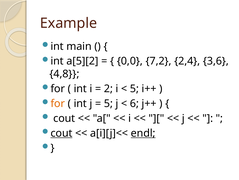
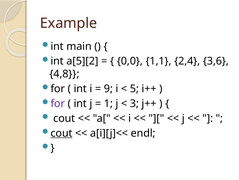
7,2: 7,2 -> 1,1
2: 2 -> 9
for at (58, 103) colour: orange -> purple
5 at (108, 103): 5 -> 1
6: 6 -> 3
endl underline: present -> none
